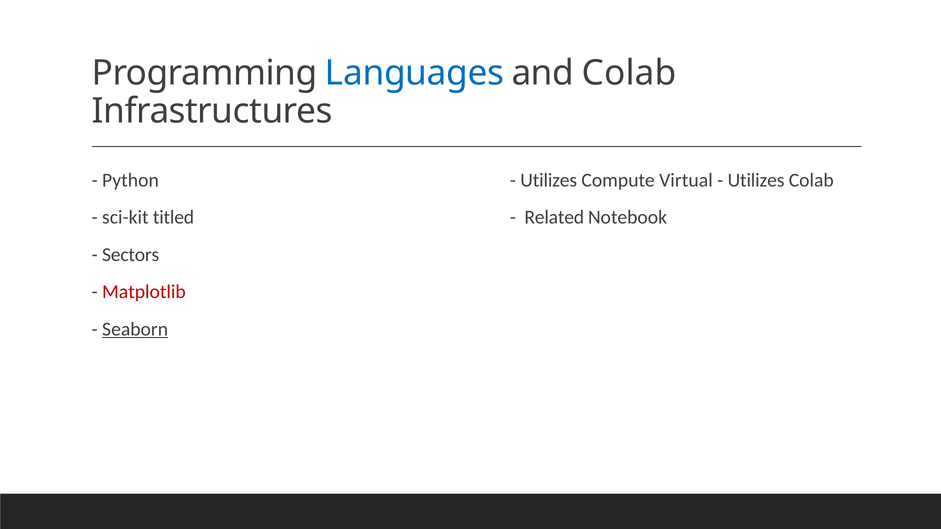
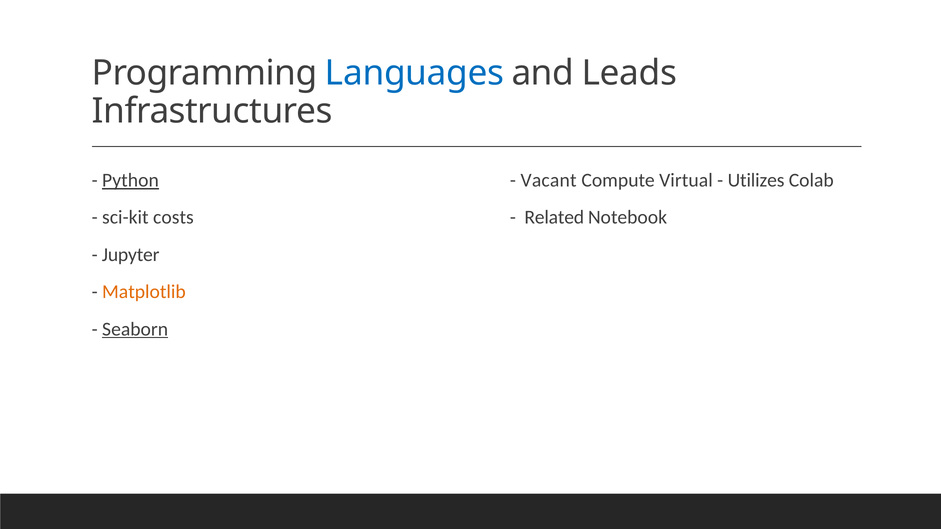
and Colab: Colab -> Leads
Python underline: none -> present
Utilizes at (549, 180): Utilizes -> Vacant
titled: titled -> costs
Sectors: Sectors -> Jupyter
Matplotlib colour: red -> orange
